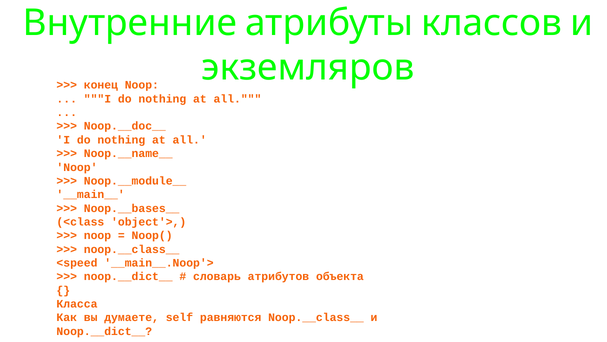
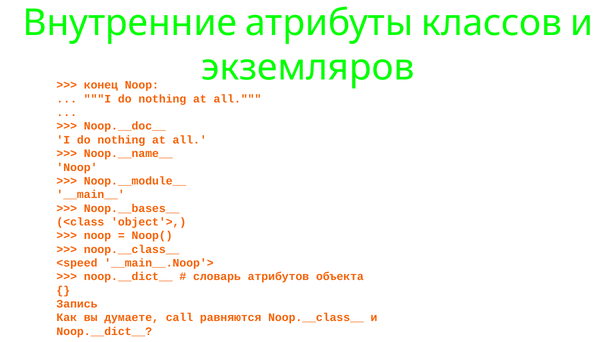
Класса: Класса -> Запись
self: self -> call
